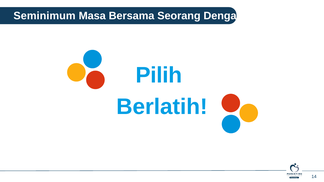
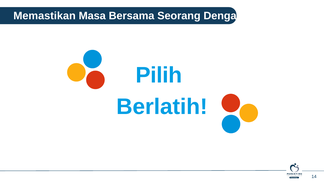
Seminimum: Seminimum -> Memastikan
